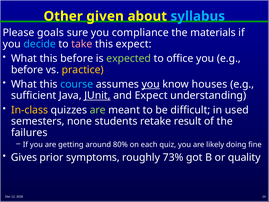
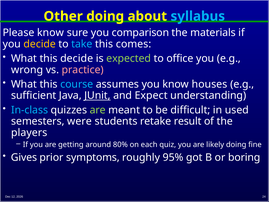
Other given: given -> doing
Please goals: goals -> know
compliance: compliance -> comparison
decide at (40, 44) colour: light blue -> yellow
take colour: pink -> light blue
this expect: expect -> comes
this before: before -> decide
before at (27, 70): before -> wrong
practice colour: yellow -> pink
you at (151, 84) underline: present -> none
In-class colour: yellow -> light blue
none: none -> were
failures: failures -> players
73%: 73% -> 95%
quality: quality -> boring
